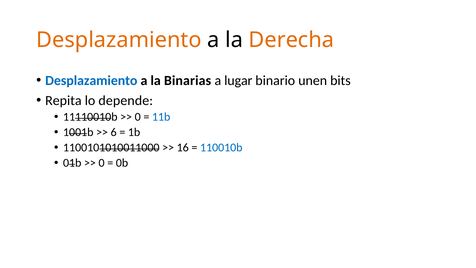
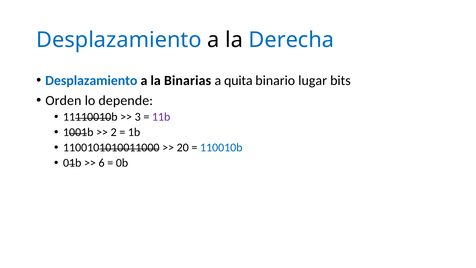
Desplazamiento at (119, 40) colour: orange -> blue
Derecha colour: orange -> blue
lugar: lugar -> quita
unen: unen -> lugar
Repita: Repita -> Orden
0 at (138, 117): 0 -> 3
11b colour: blue -> purple
6: 6 -> 2
16: 16 -> 20
0 at (102, 163): 0 -> 6
